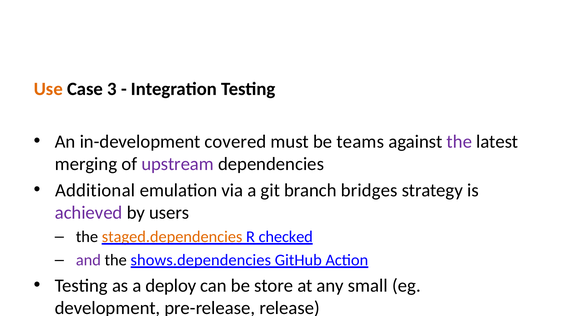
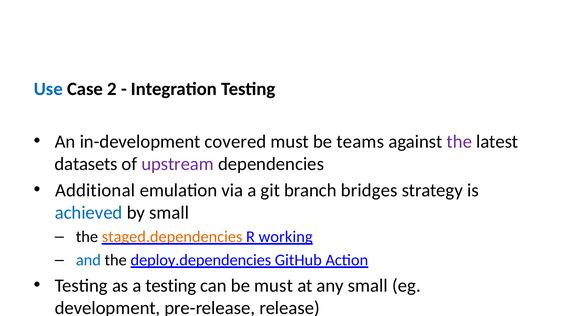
Use at (48, 89) colour: orange -> blue
3 at (112, 89): 3 -> 2
merging: merging -> datasets
achieved colour: purple -> blue
by users: users -> small
checked: checked -> working
and colour: purple -> blue
shows.dependencies: shows.dependencies -> deploy.dependencies
a deploy: deploy -> testing
be store: store -> must
